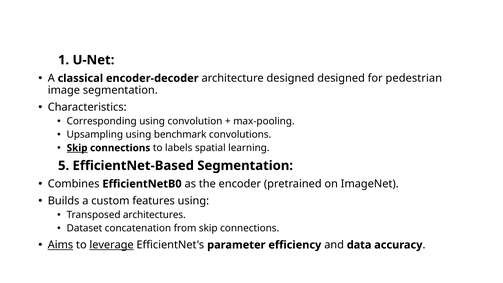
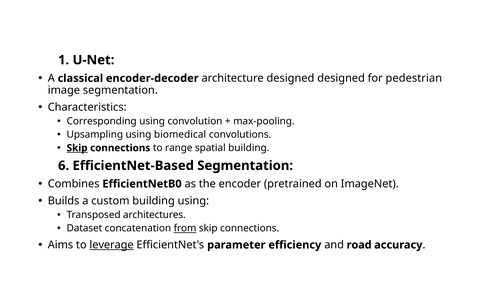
benchmark: benchmark -> biomedical
labels: labels -> range
spatial learning: learning -> building
5: 5 -> 6
custom features: features -> building
from underline: none -> present
Aims underline: present -> none
data: data -> road
